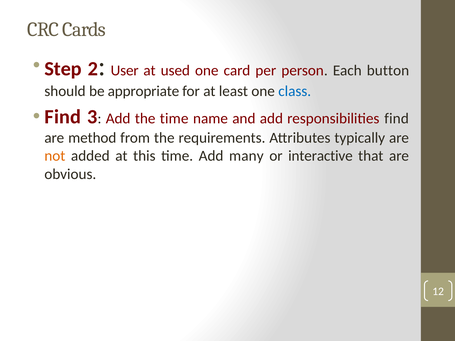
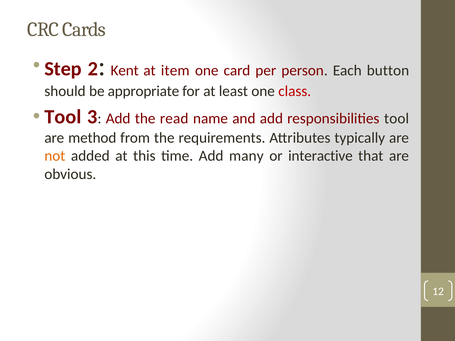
User: User -> Kent
used: used -> item
class colour: blue -> red
Find at (63, 117): Find -> Tool
the time: time -> read
responsibilities find: find -> tool
